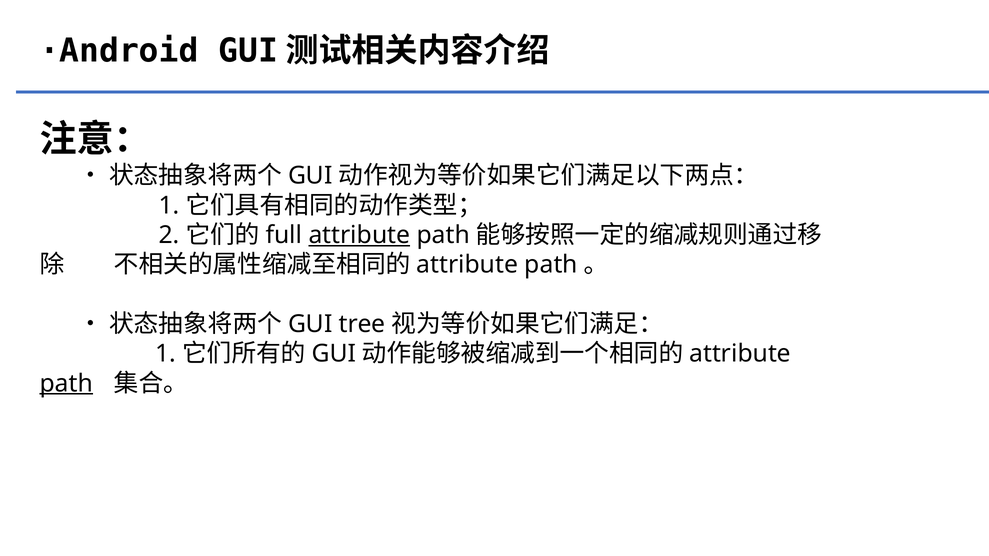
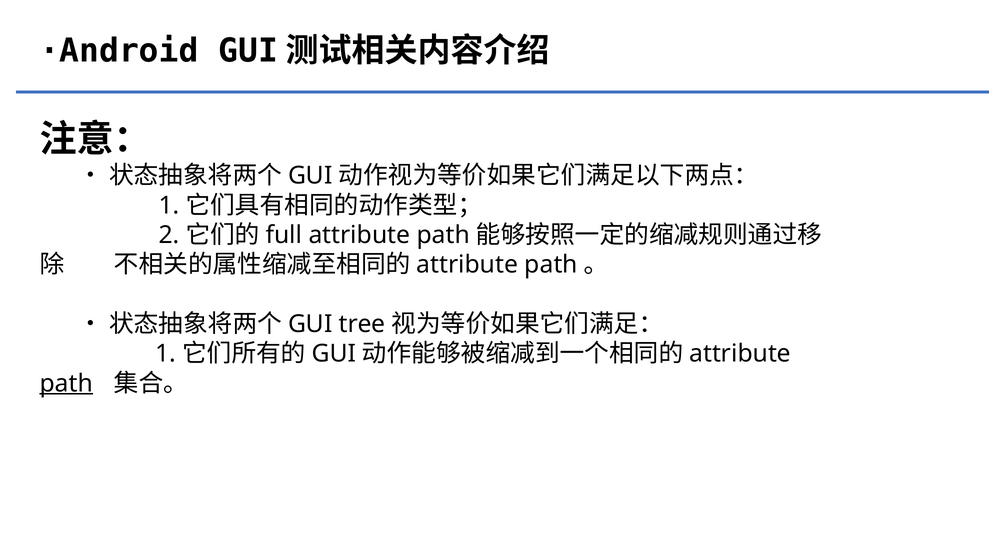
attribute at (359, 235) underline: present -> none
